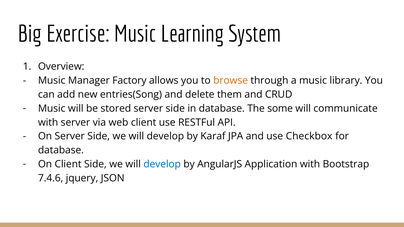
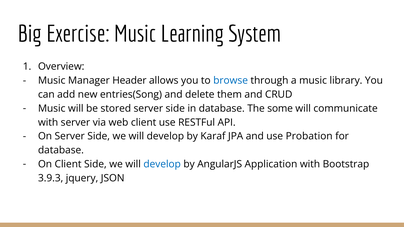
Factory: Factory -> Header
browse colour: orange -> blue
Checkbox: Checkbox -> Probation
7.4.6: 7.4.6 -> 3.9.3
